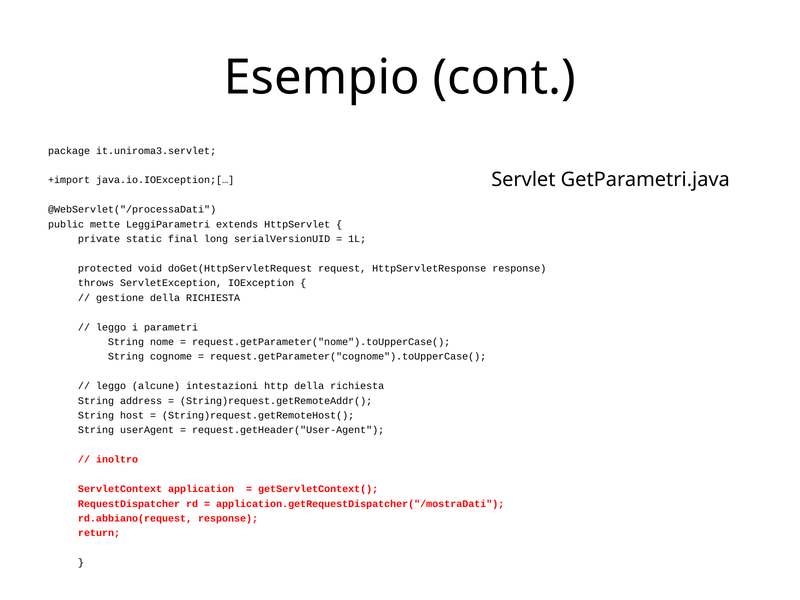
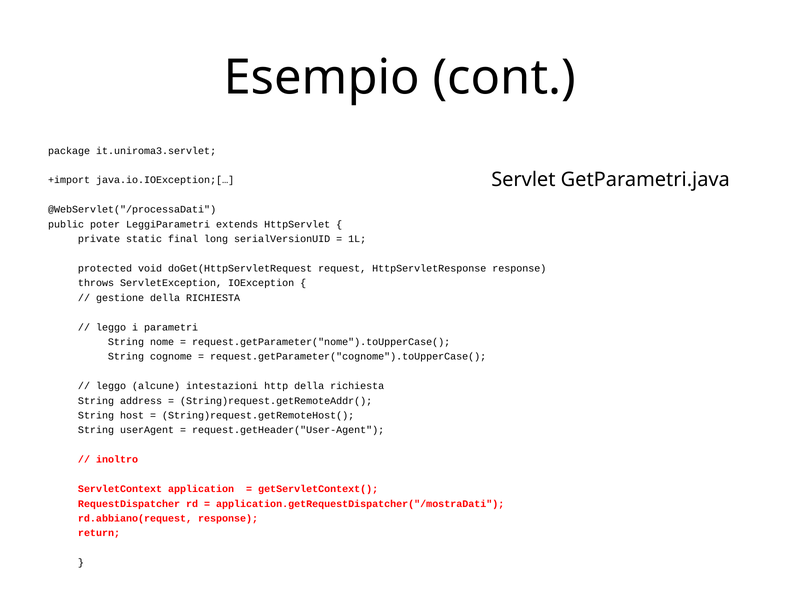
mette: mette -> poter
